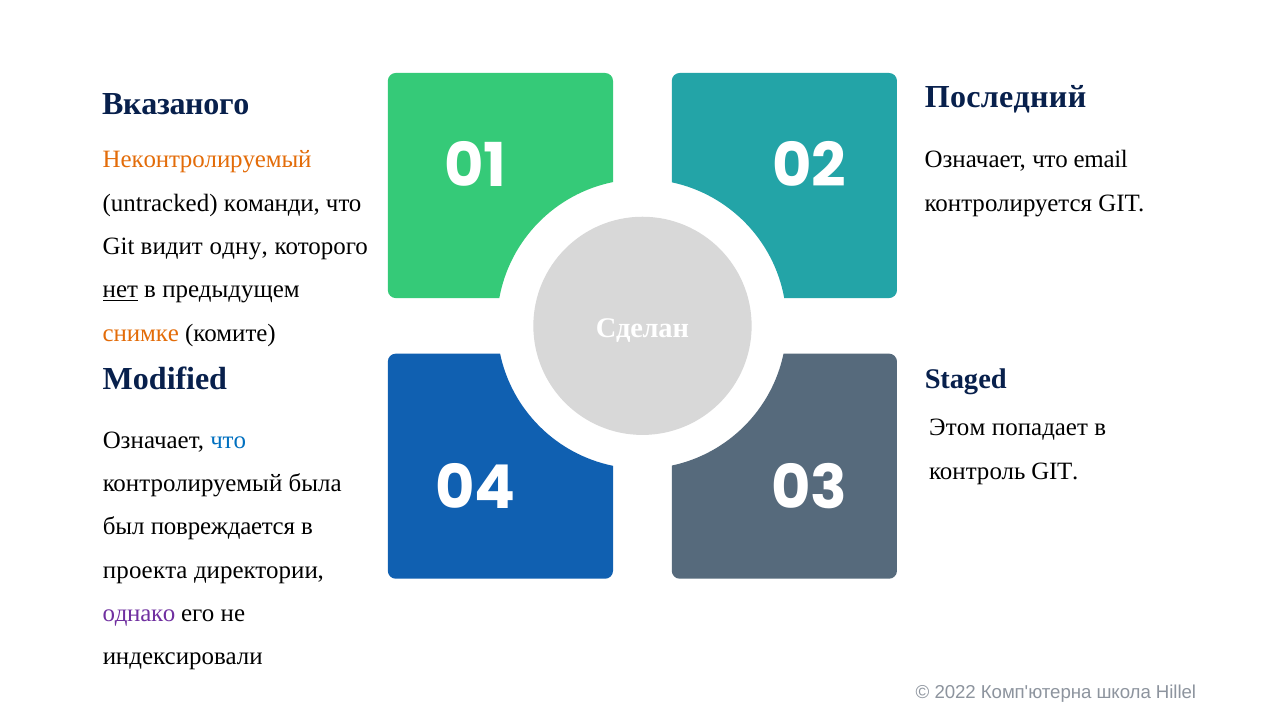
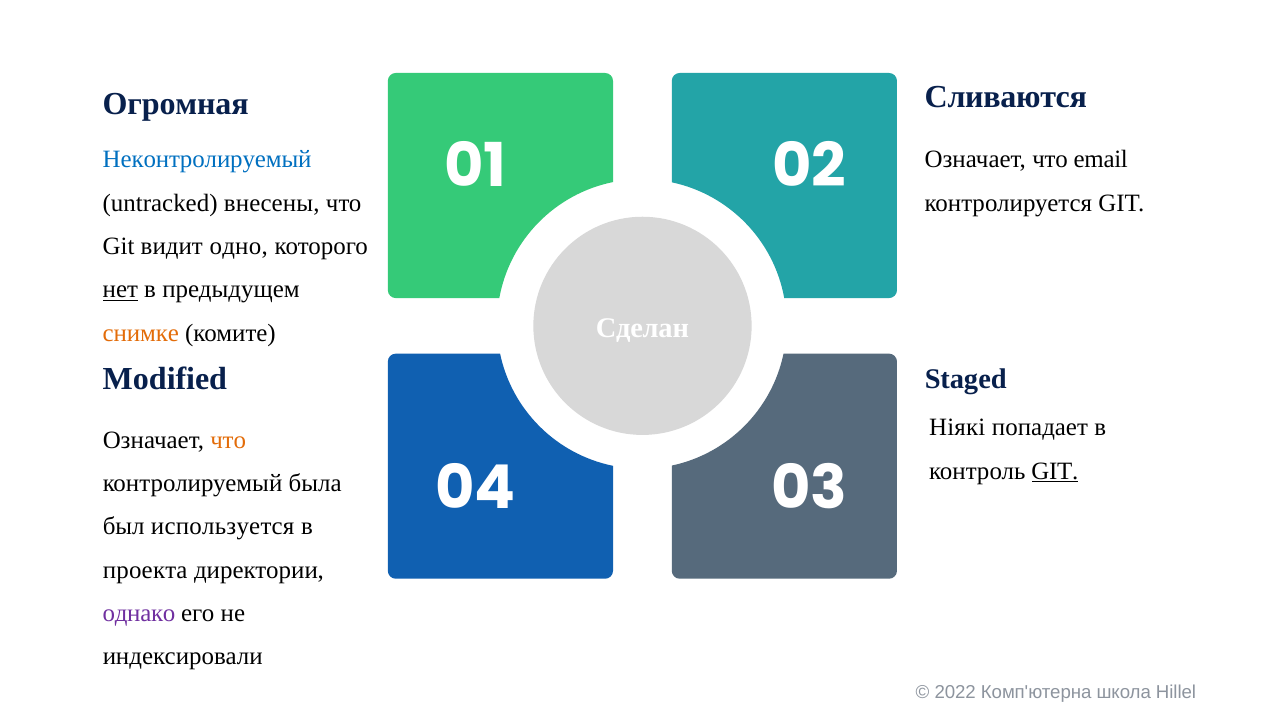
Последний: Последний -> Сливаются
Вказаного: Вказаного -> Огромная
Неконтролируемый colour: orange -> blue
команди: команди -> внесены
одну: одну -> одно
Этом: Этом -> Ніякі
что at (228, 440) colour: blue -> orange
GIT at (1055, 471) underline: none -> present
повреждается: повреждается -> используется
